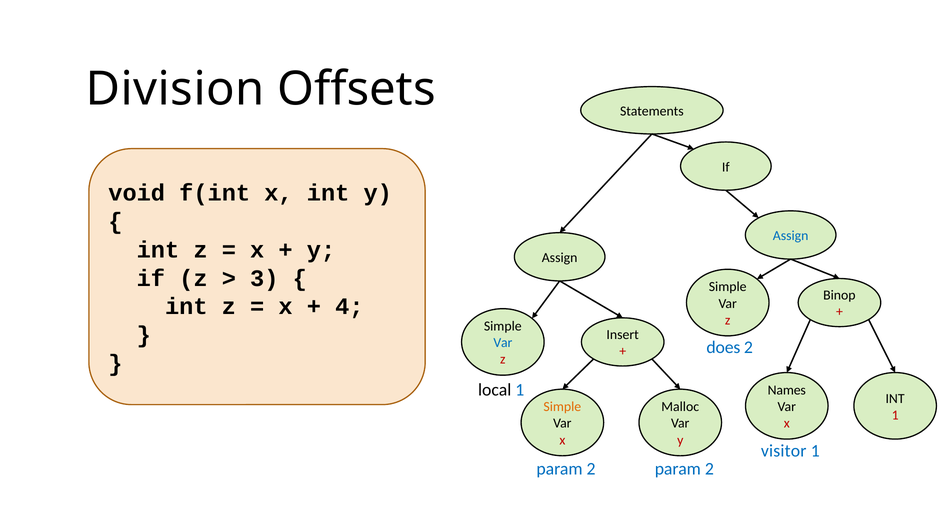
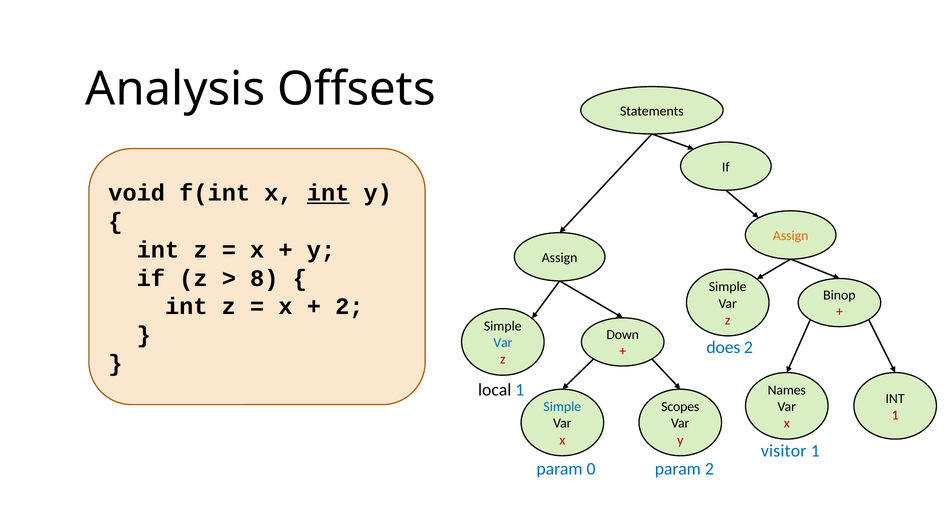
Division: Division -> Analysis
int at (328, 193) underline: none -> present
Assign at (791, 236) colour: blue -> orange
3: 3 -> 8
4 at (349, 306): 4 -> 2
Insert: Insert -> Down
Simple at (562, 407) colour: orange -> blue
Malloc: Malloc -> Scopes
2 at (591, 469): 2 -> 0
